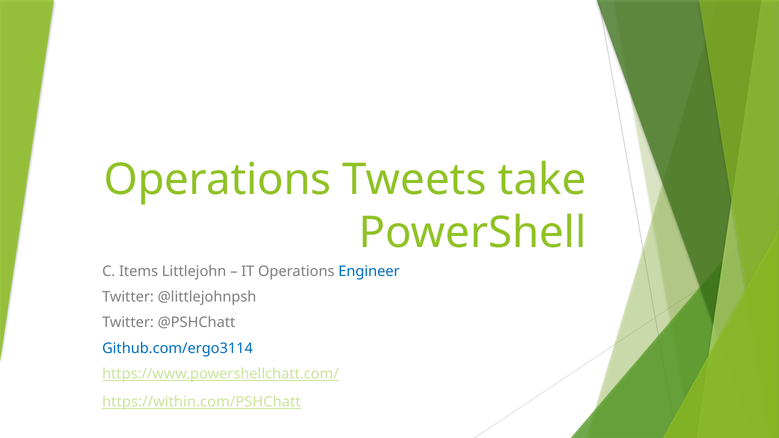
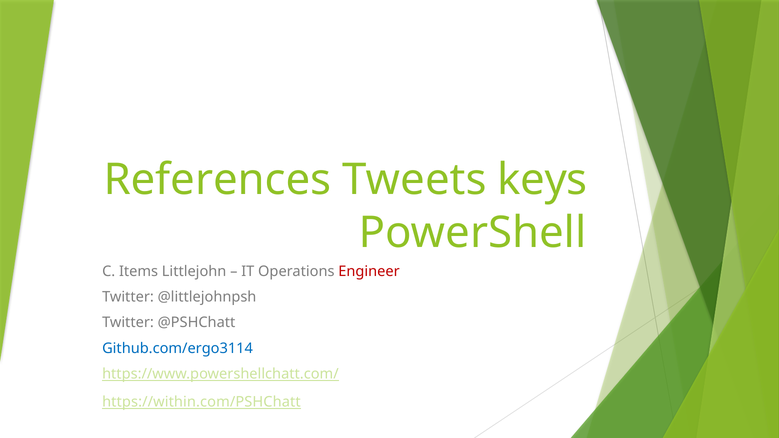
Operations at (217, 180): Operations -> References
take: take -> keys
Engineer colour: blue -> red
